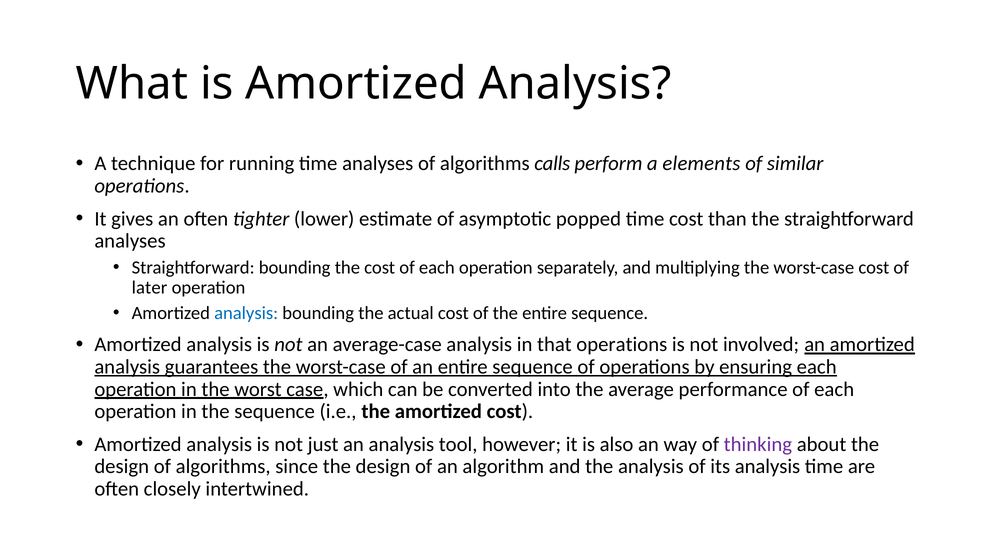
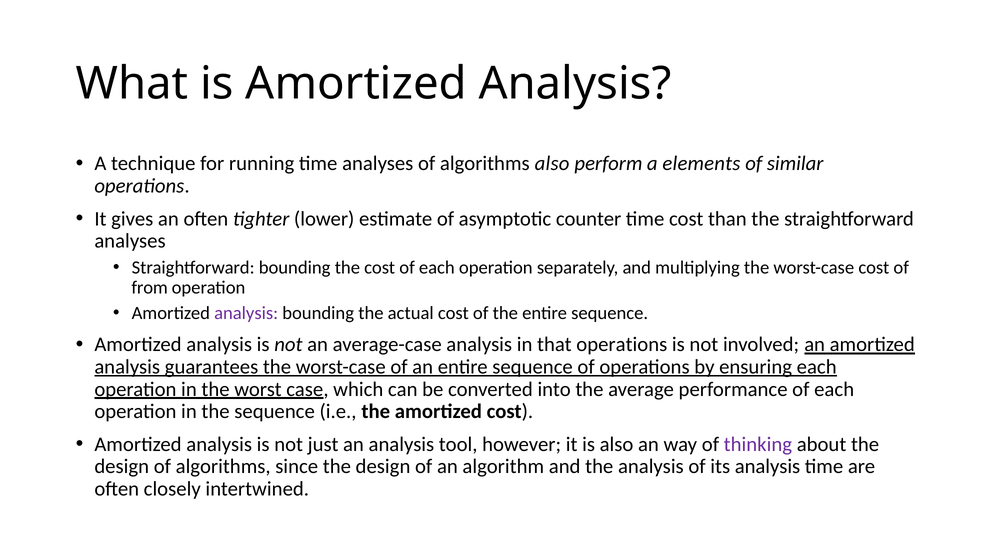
algorithms calls: calls -> also
popped: popped -> counter
later: later -> from
analysis at (246, 313) colour: blue -> purple
